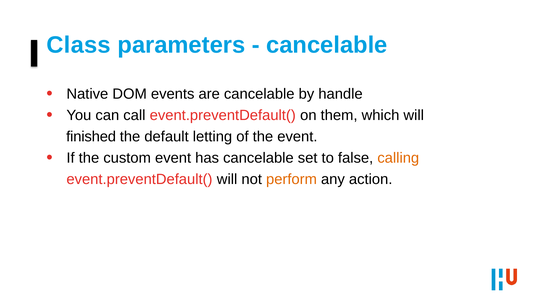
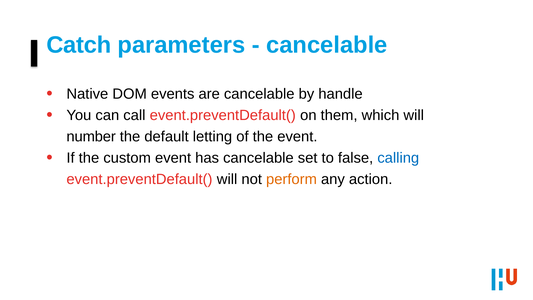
Class: Class -> Catch
finished: finished -> number
calling colour: orange -> blue
